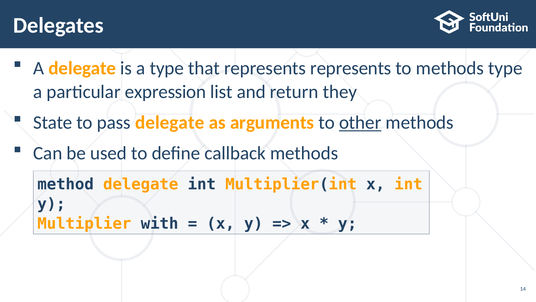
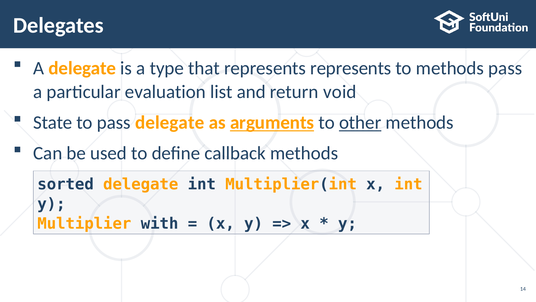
methods type: type -> pass
expression: expression -> evaluation
they: they -> void
arguments underline: none -> present
method: method -> sorted
